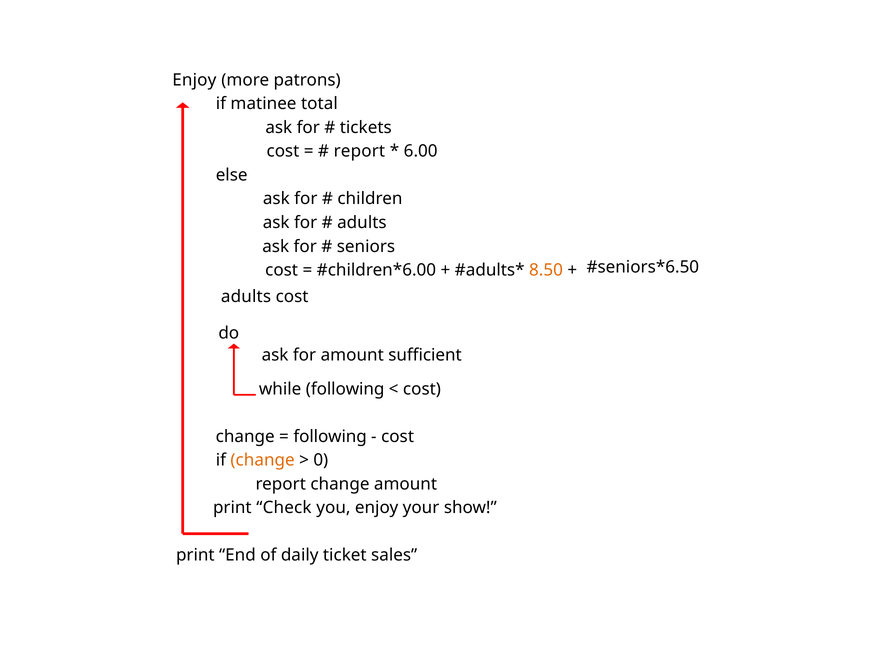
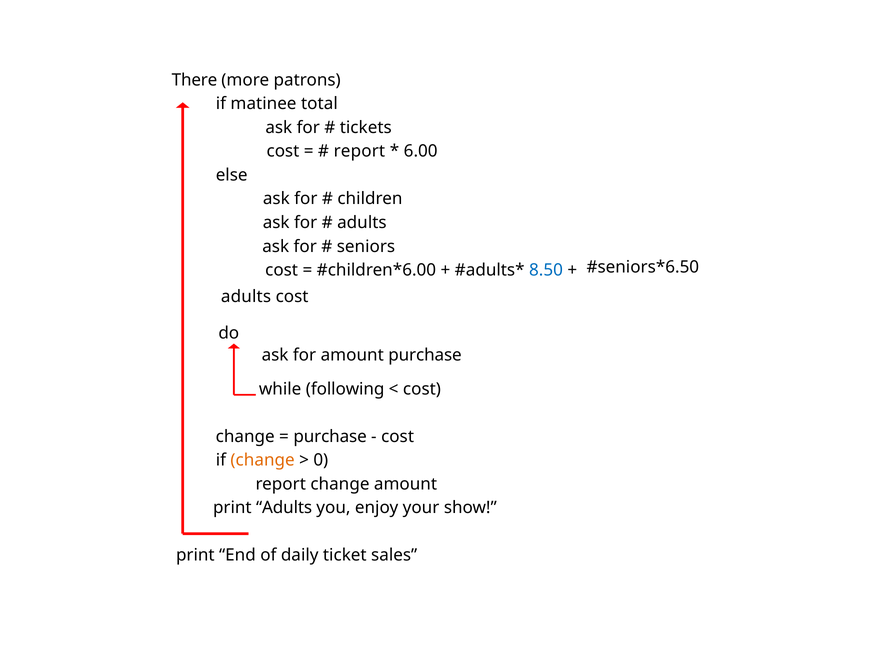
Enjoy at (194, 80): Enjoy -> There
8.50 colour: orange -> blue
amount sufficient: sufficient -> purchase
following at (330, 436): following -> purchase
print Check: Check -> Adults
